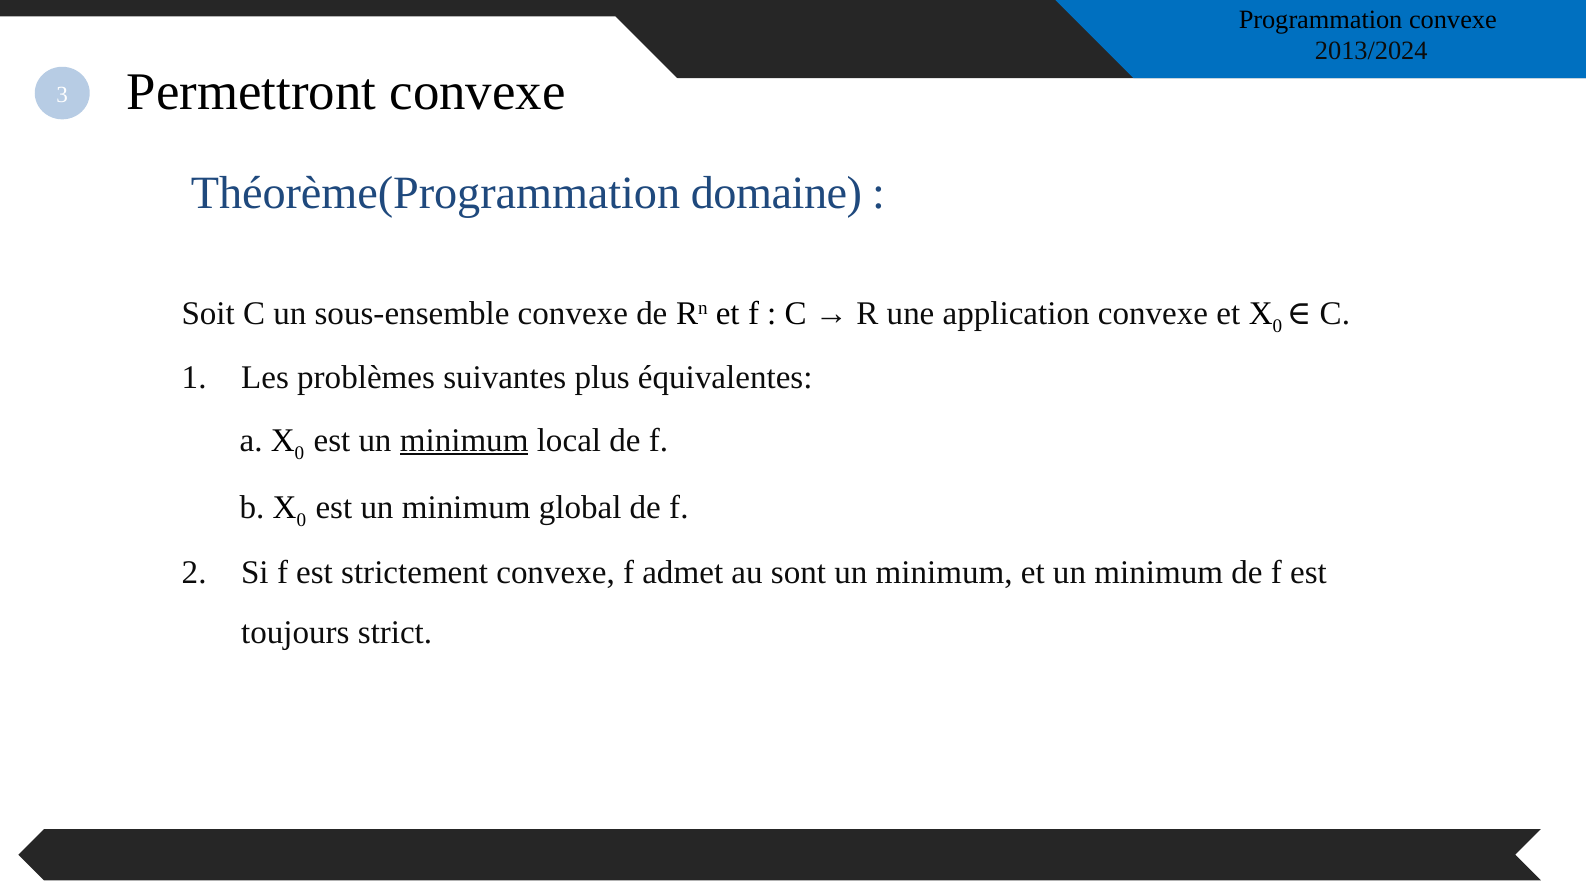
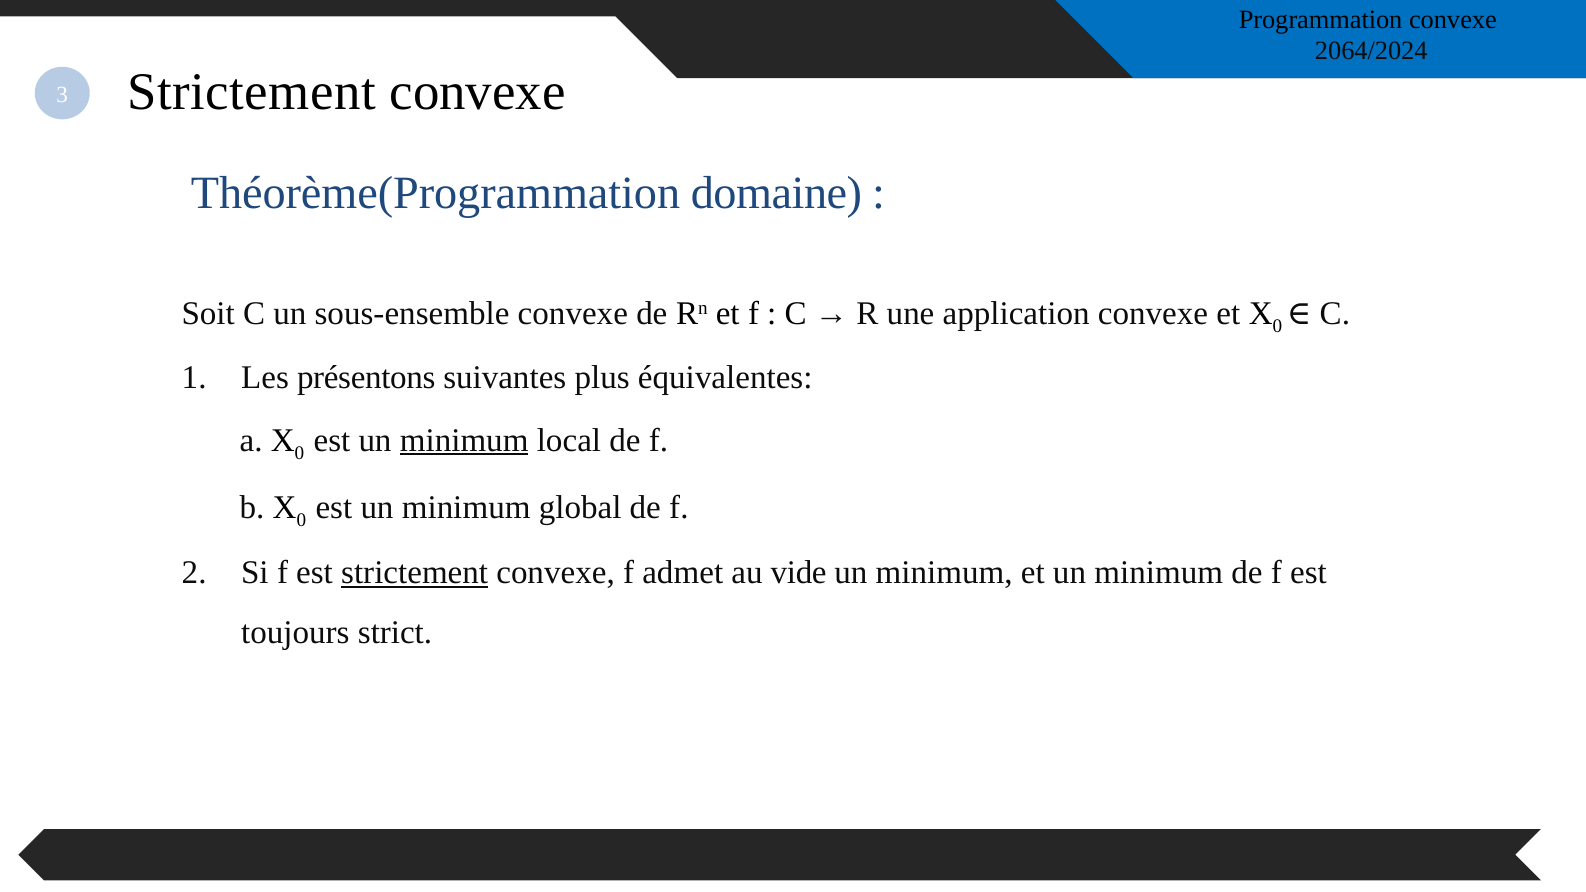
2013/2024: 2013/2024 -> 2064/2024
Permettront at (252, 92): Permettront -> Strictement
problèmes: problèmes -> présentons
strictement at (415, 573) underline: none -> present
sont: sont -> vide
